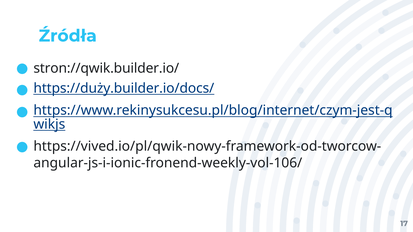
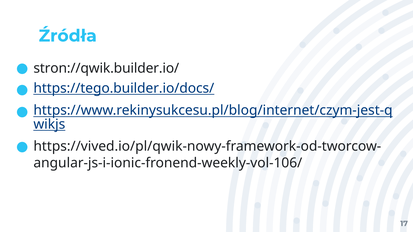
https://duży.builder.io/docs/: https://duży.builder.io/docs/ -> https://tego.builder.io/docs/
